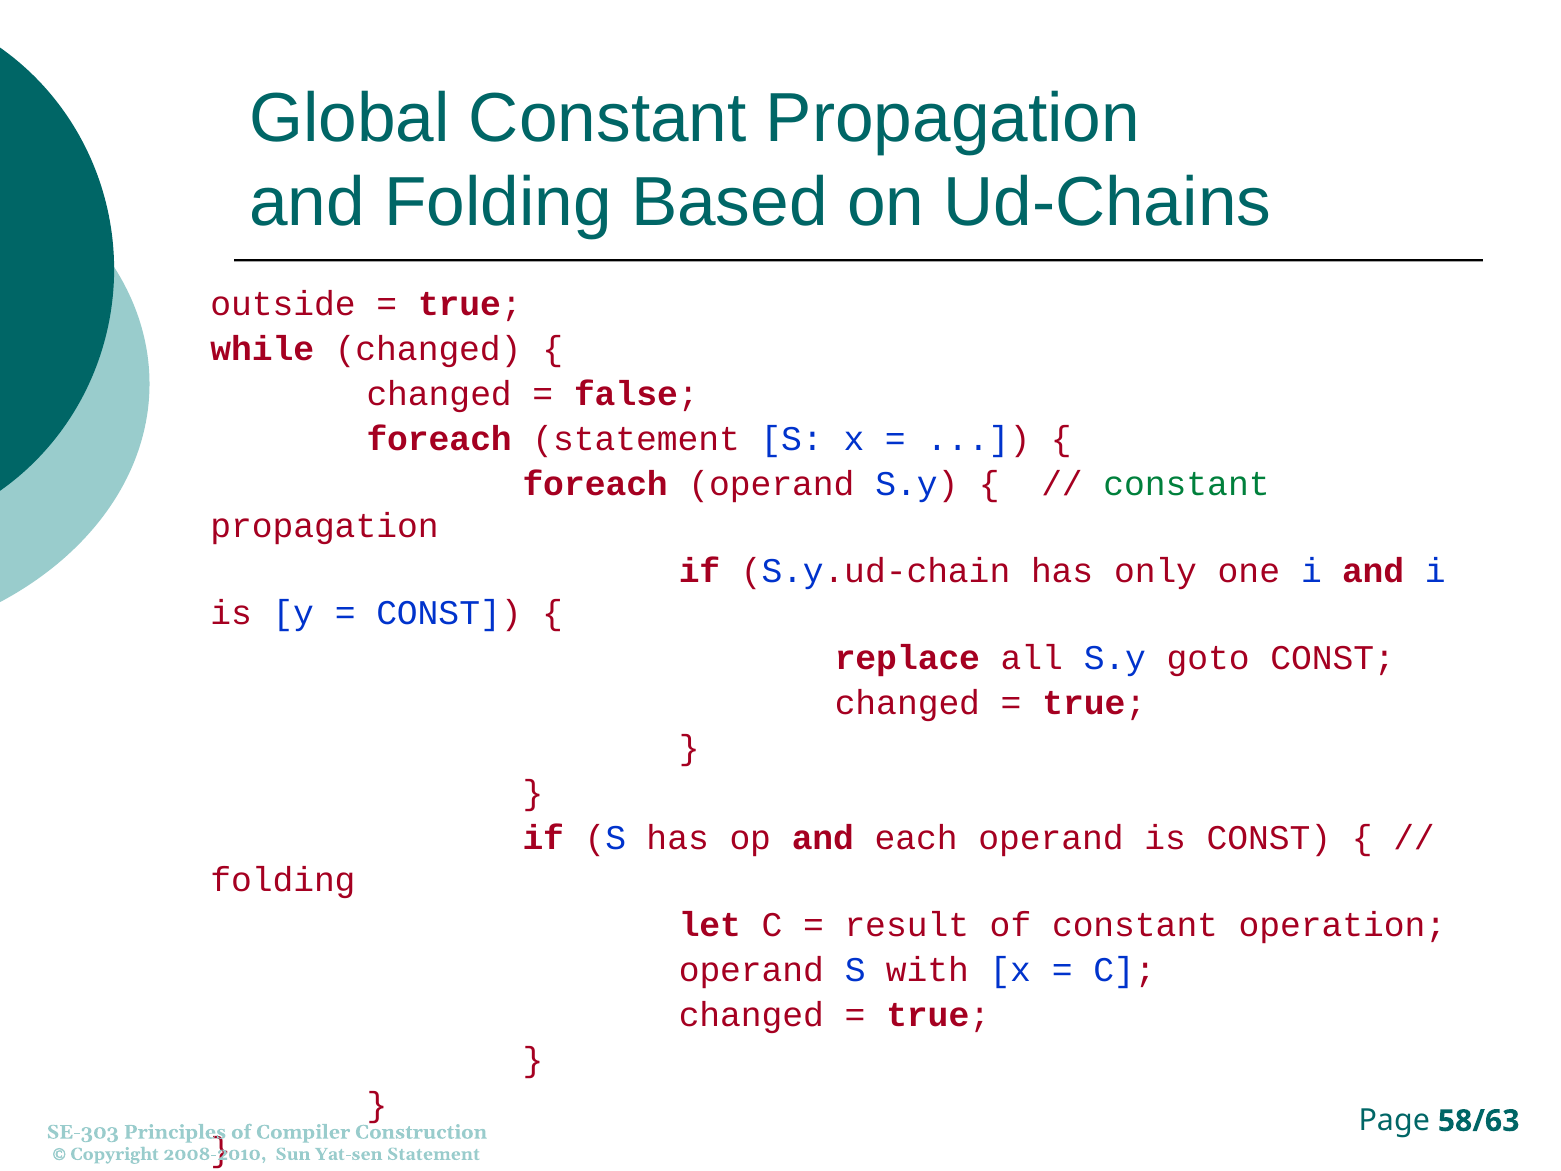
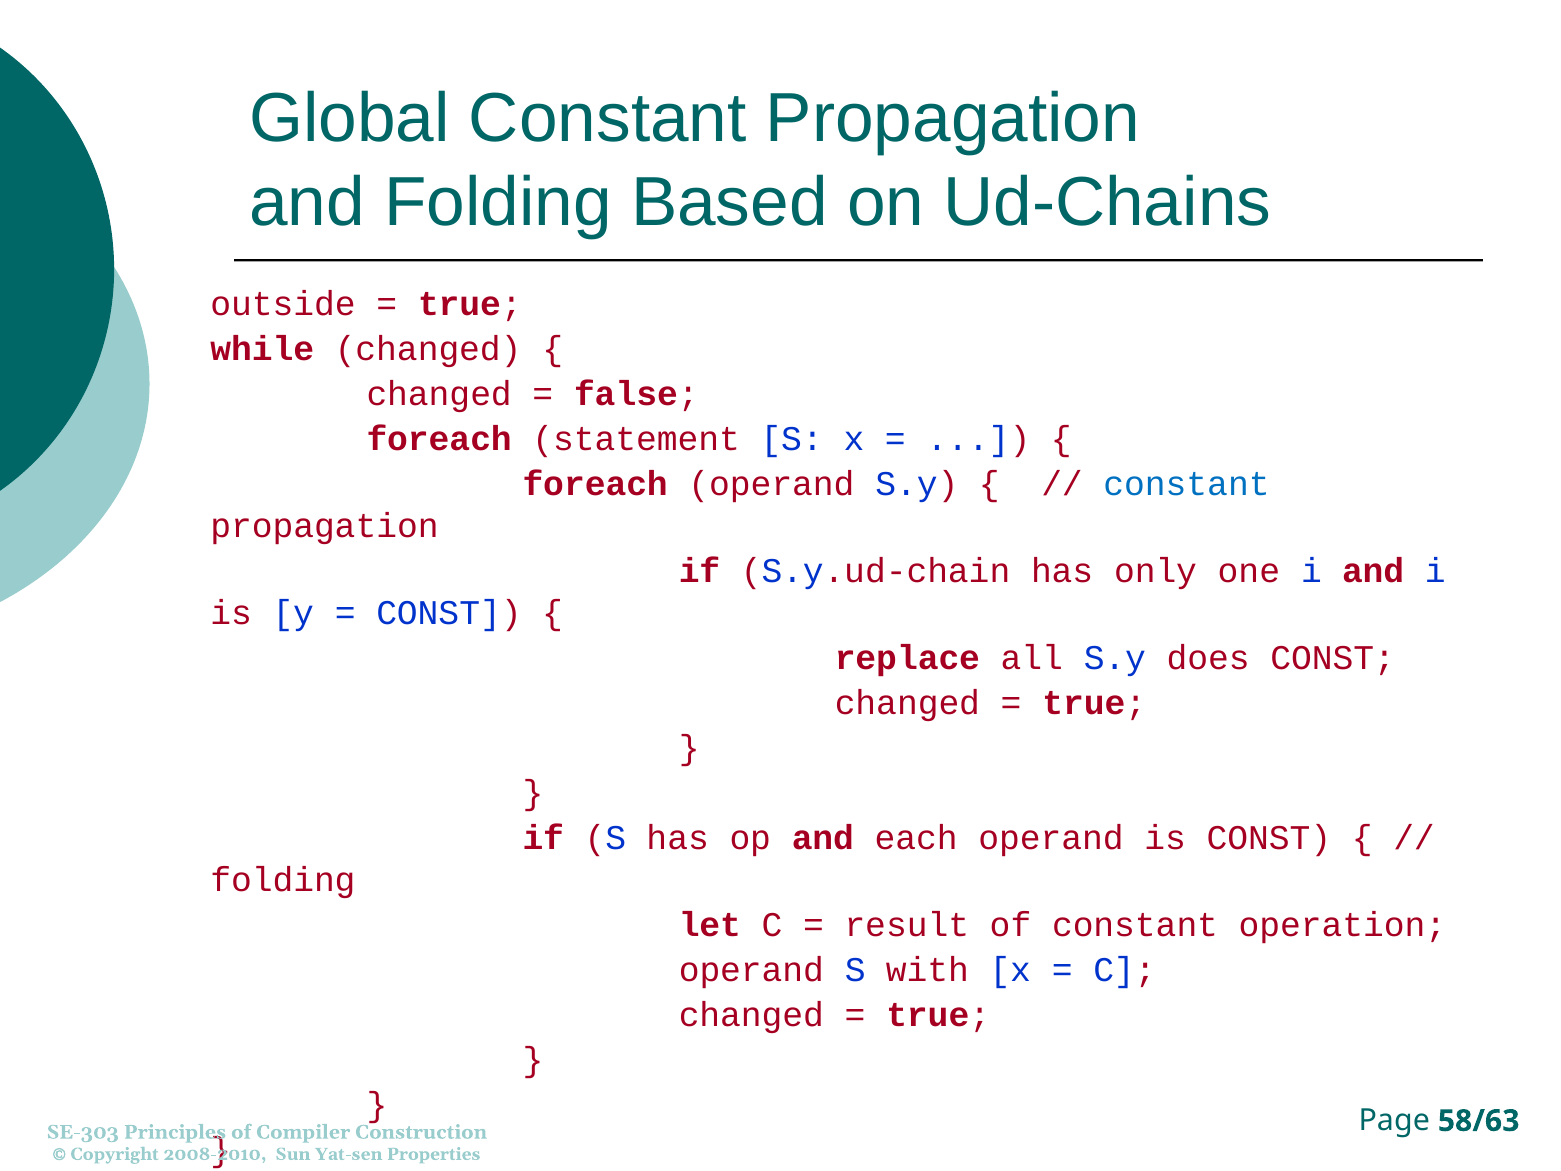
constant at (1187, 484) colour: green -> blue
goto: goto -> does
Yat-sen Statement: Statement -> Properties
